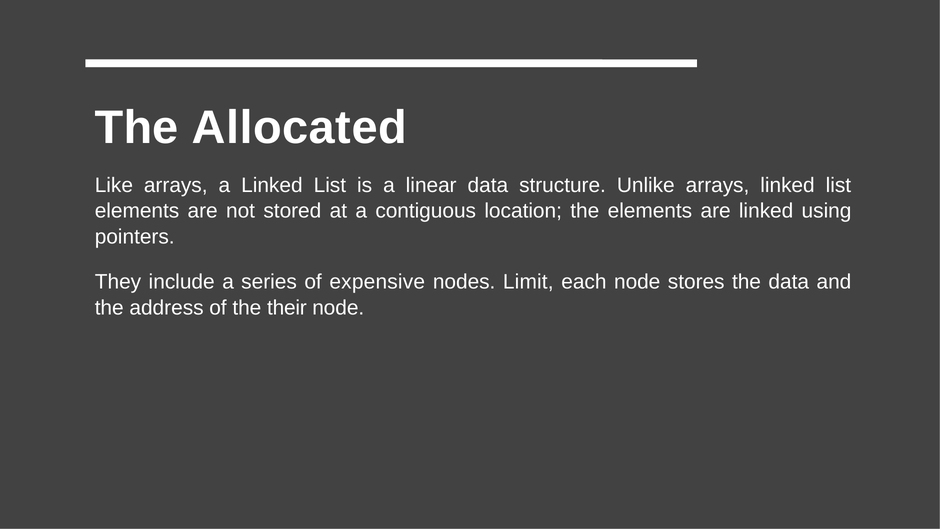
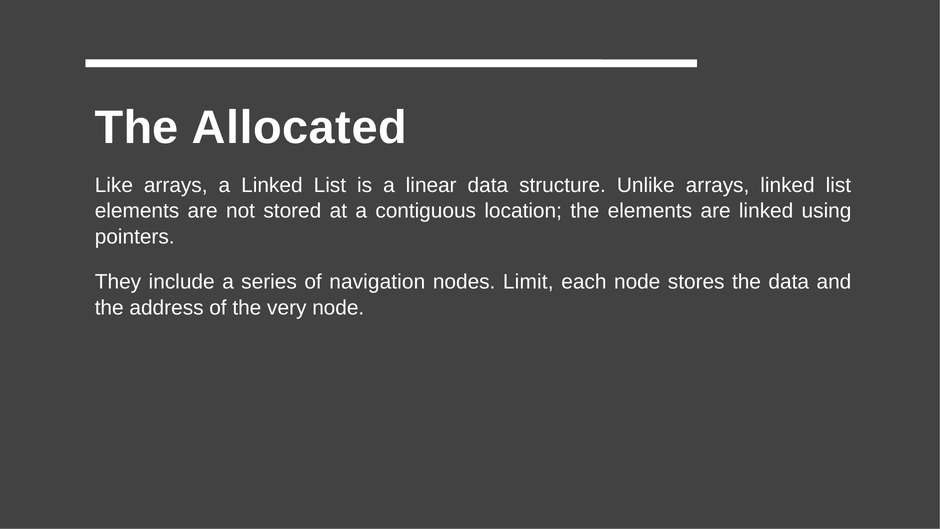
expensive: expensive -> navigation
their: their -> very
